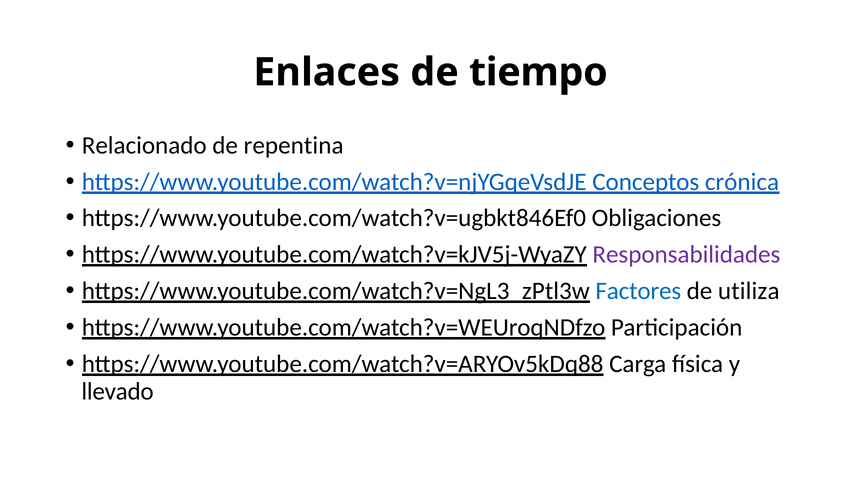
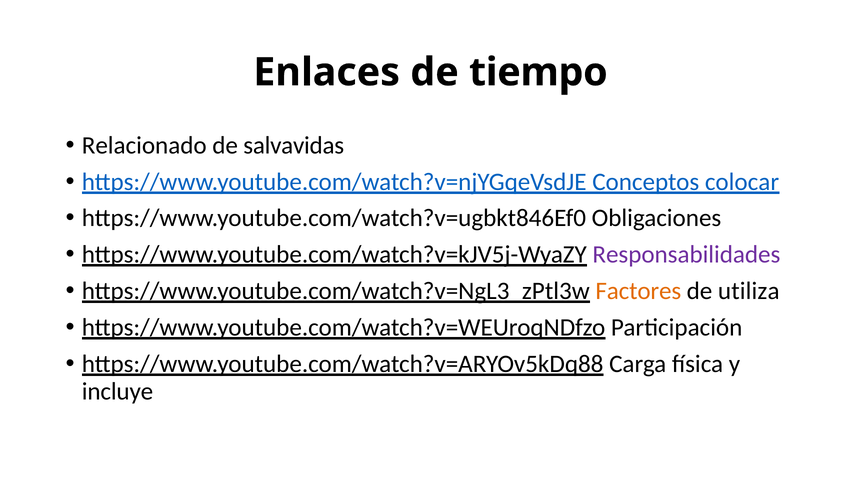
repentina: repentina -> salvavidas
crónica: crónica -> colocar
Factores colour: blue -> orange
llevado: llevado -> incluye
